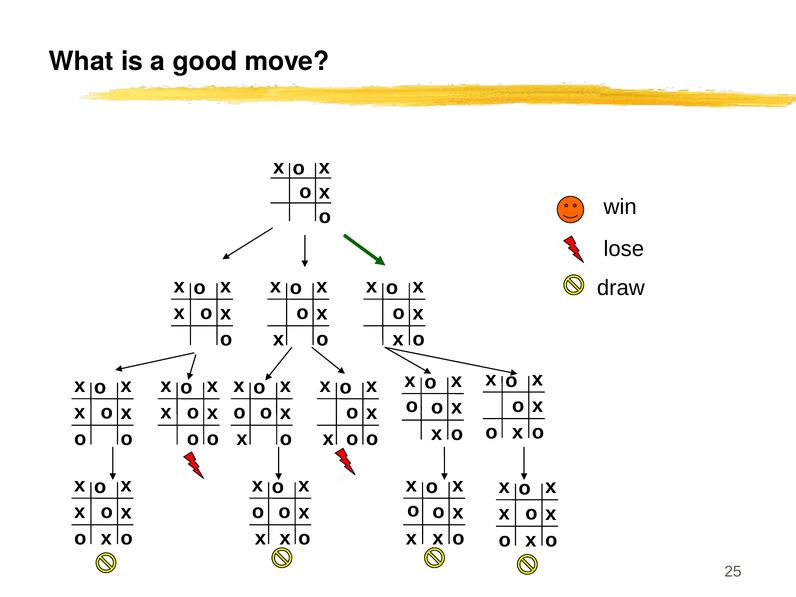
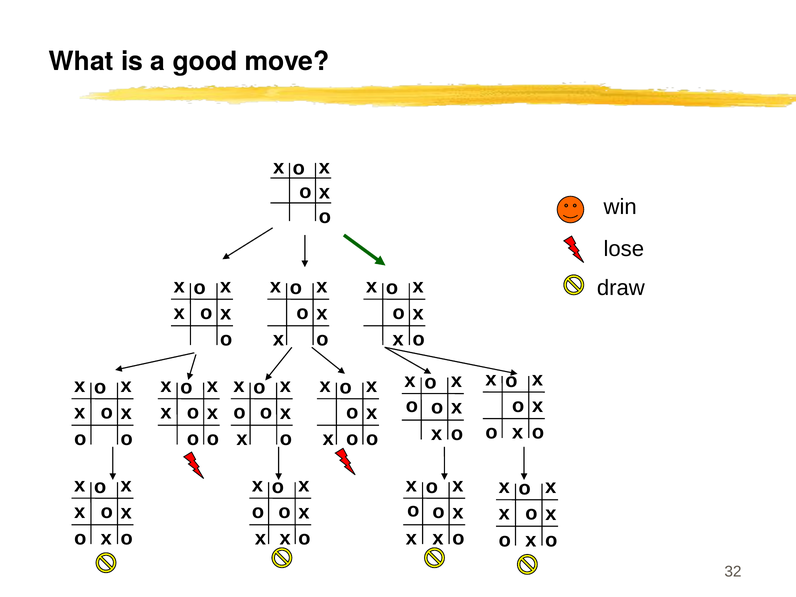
25: 25 -> 32
